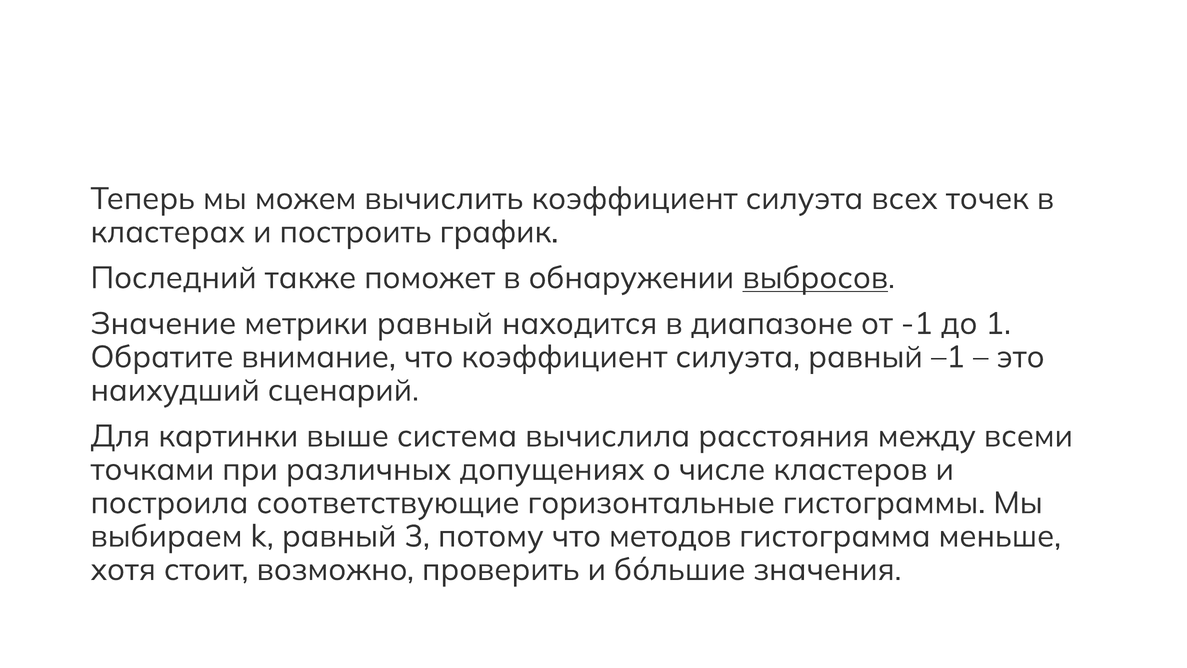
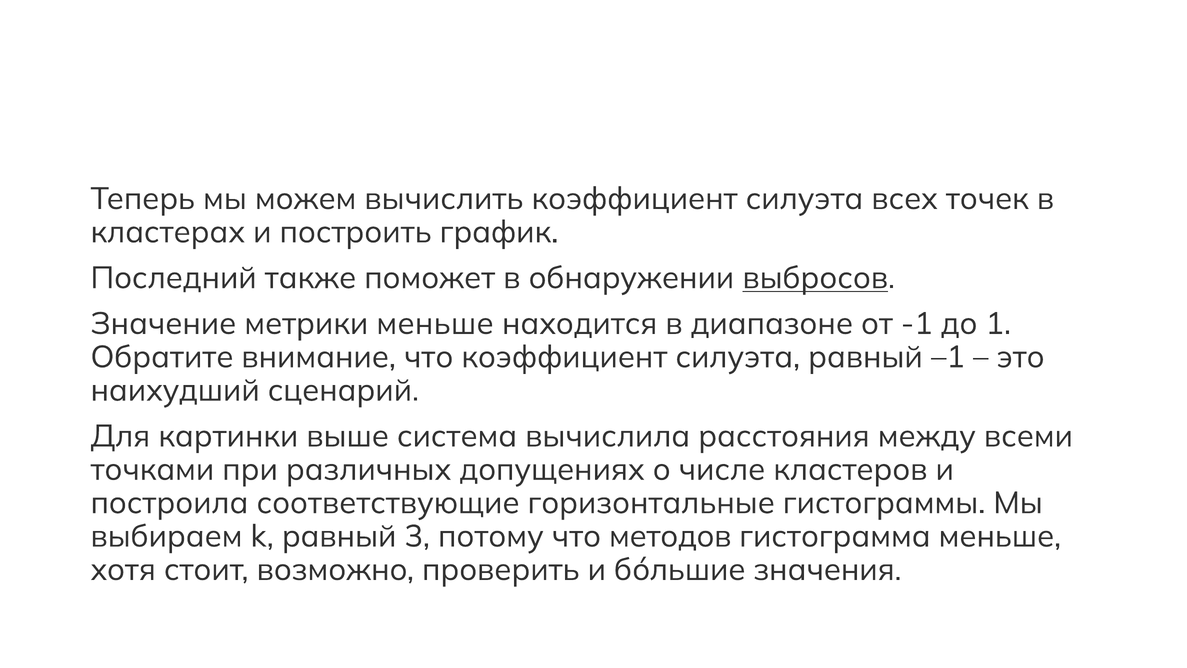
метрики равный: равный -> меньше
